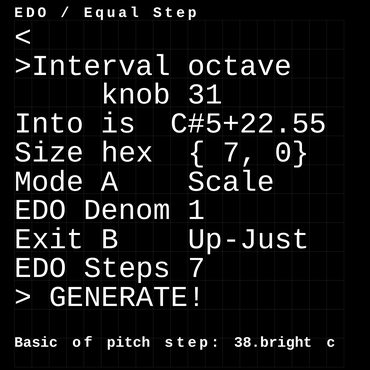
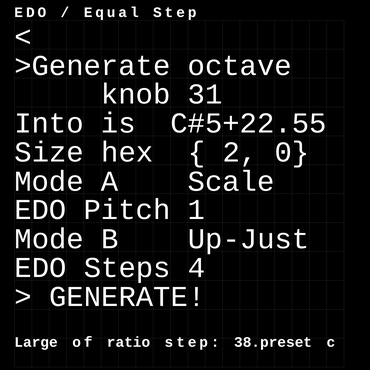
>Interval: >Interval -> >Generate
7 at (240, 152): 7 -> 2
Denom: Denom -> Pitch
Exit at (49, 239): Exit -> Mode
Steps 7: 7 -> 4
Basic: Basic -> Large
pitch: pitch -> ratio
38.bright: 38.bright -> 38.preset
